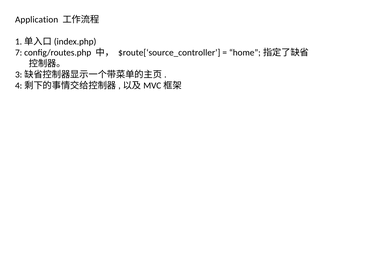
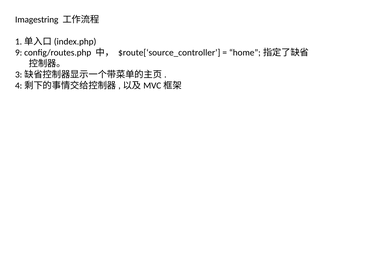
Application: Application -> Imagestring
7: 7 -> 9
